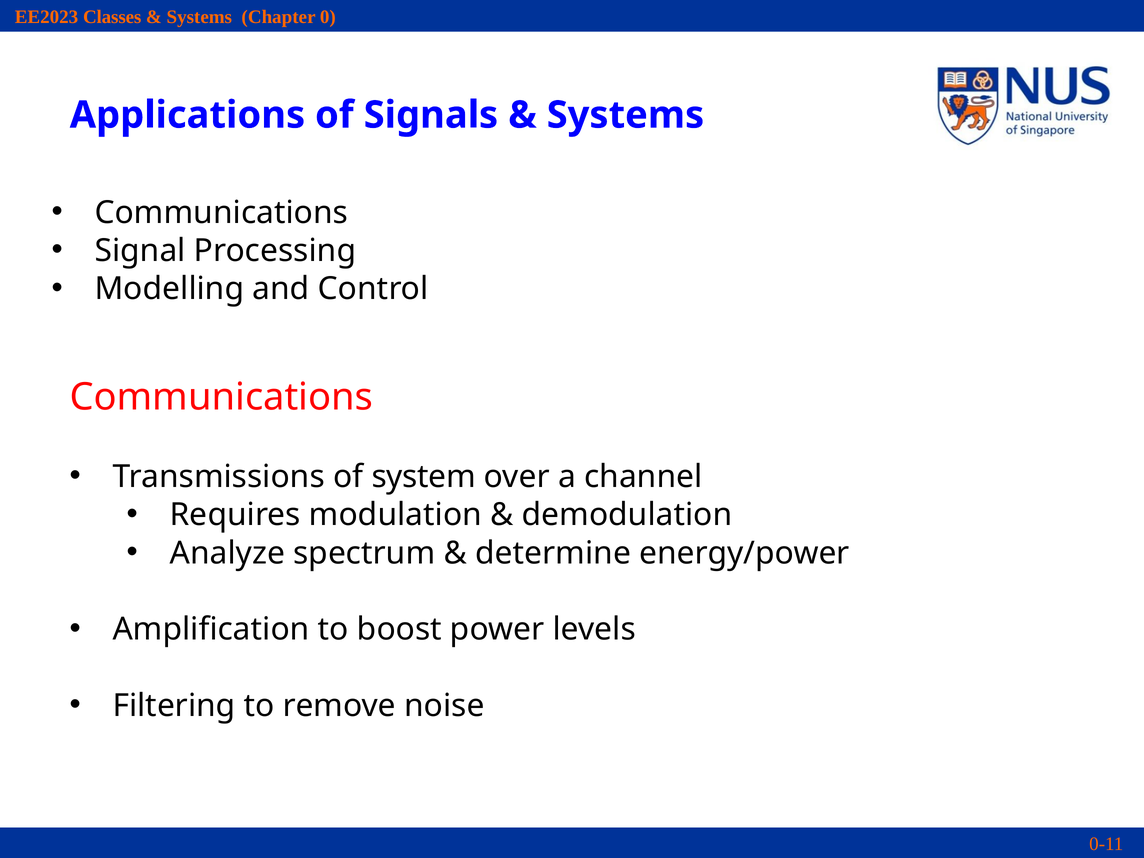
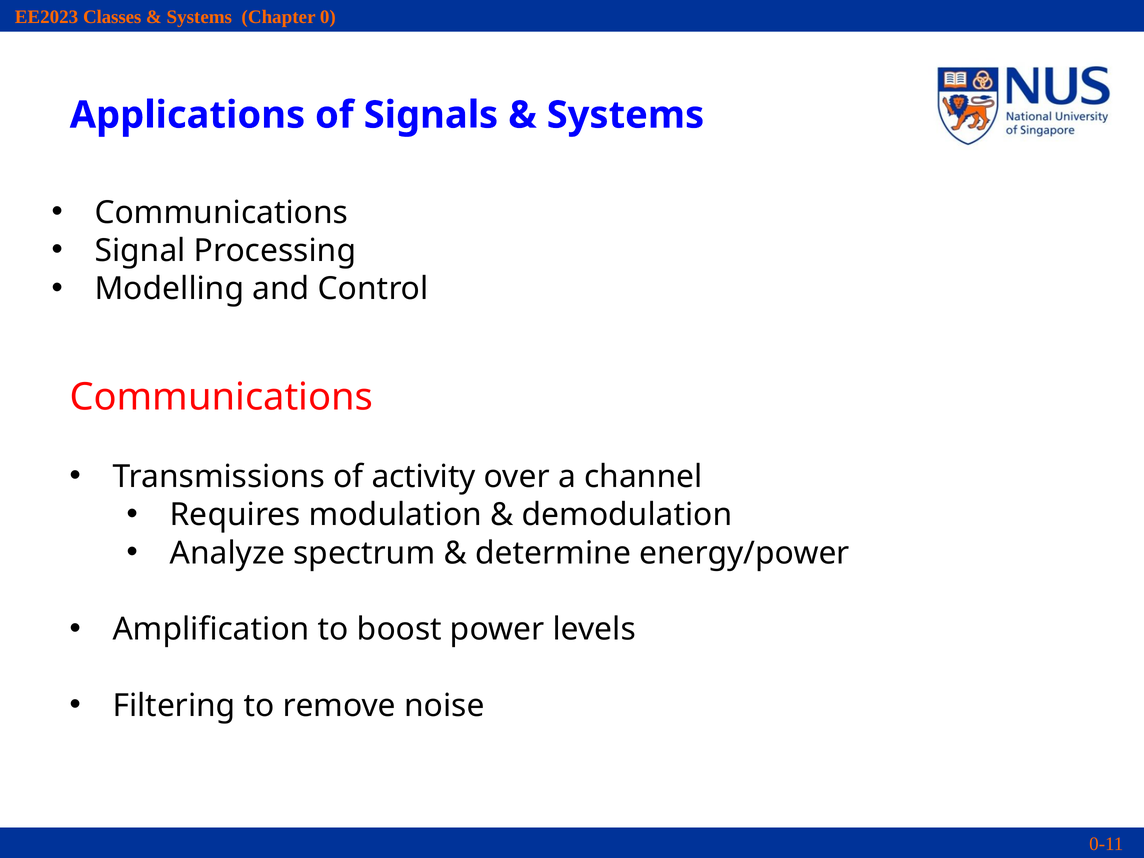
system: system -> activity
